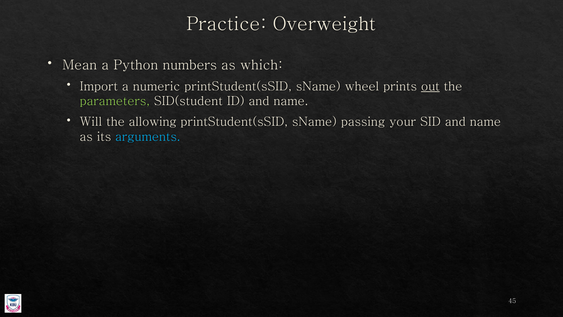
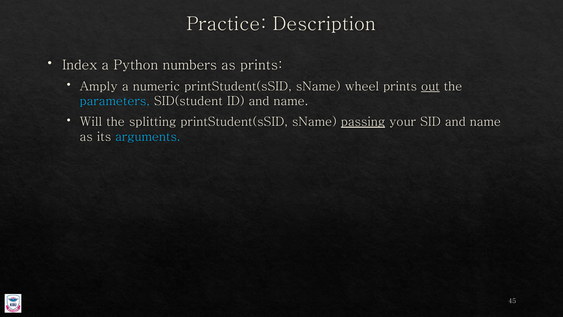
Overweight: Overweight -> Description
Mean: Mean -> Index
as which: which -> prints
Import: Import -> Amply
parameters colour: light green -> light blue
allowing: allowing -> splitting
passing underline: none -> present
